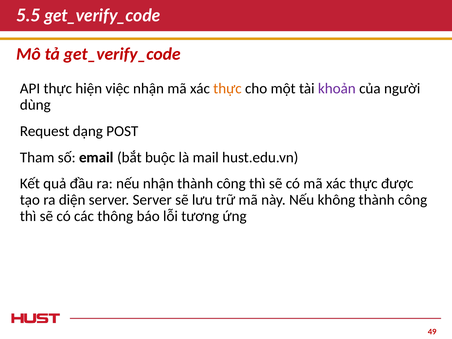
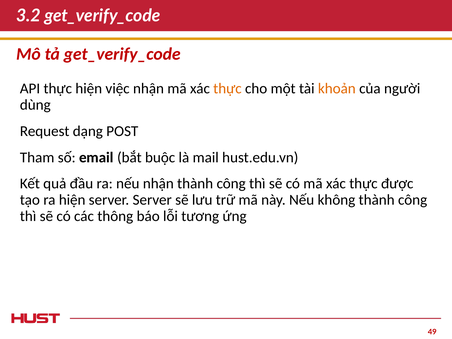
5.5: 5.5 -> 3.2
khoản colour: purple -> orange
ra diện: diện -> hiện
